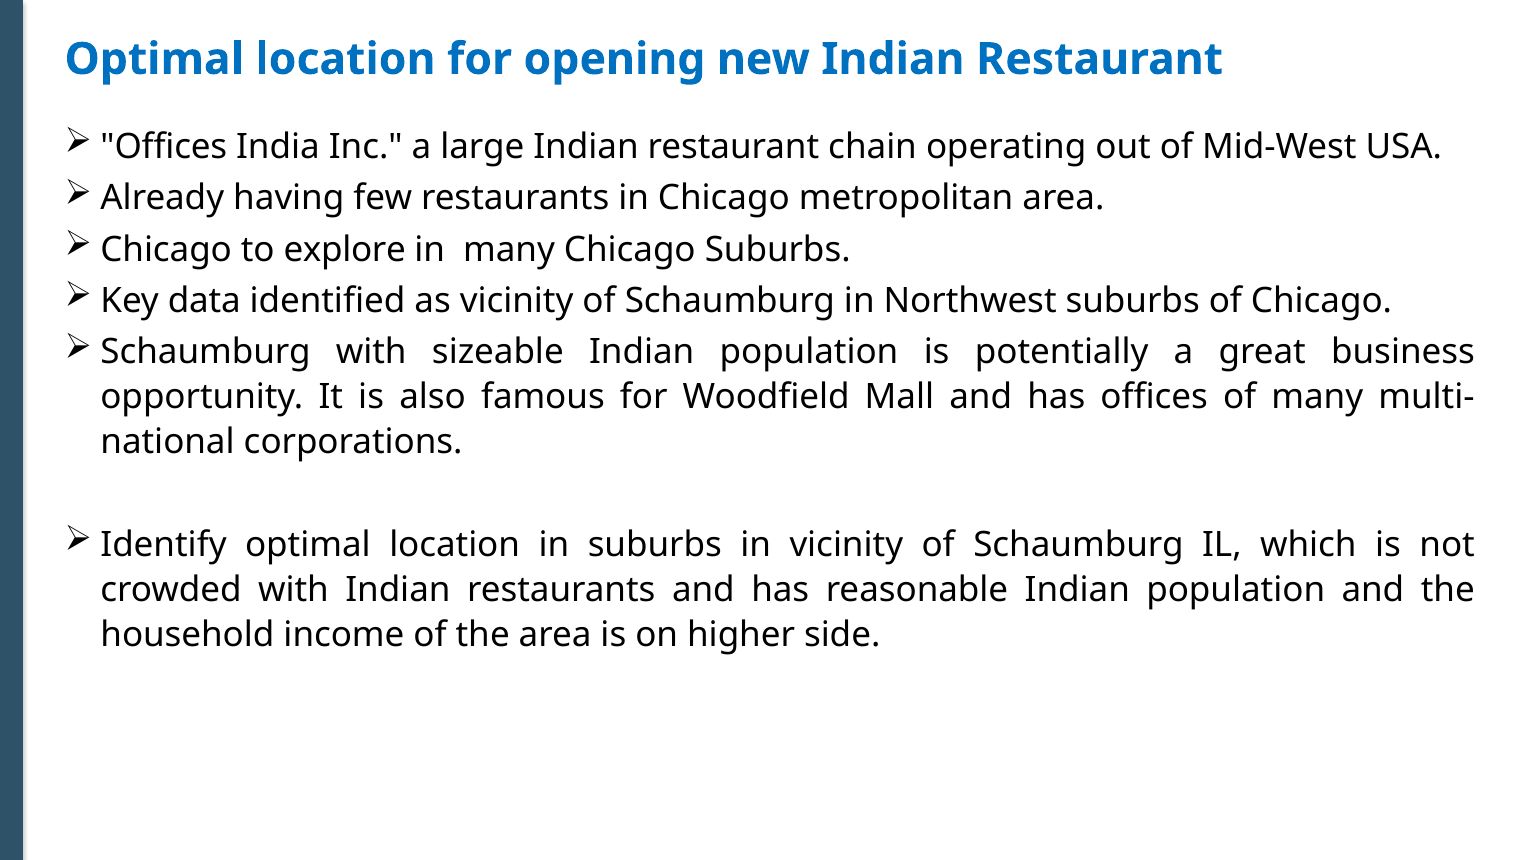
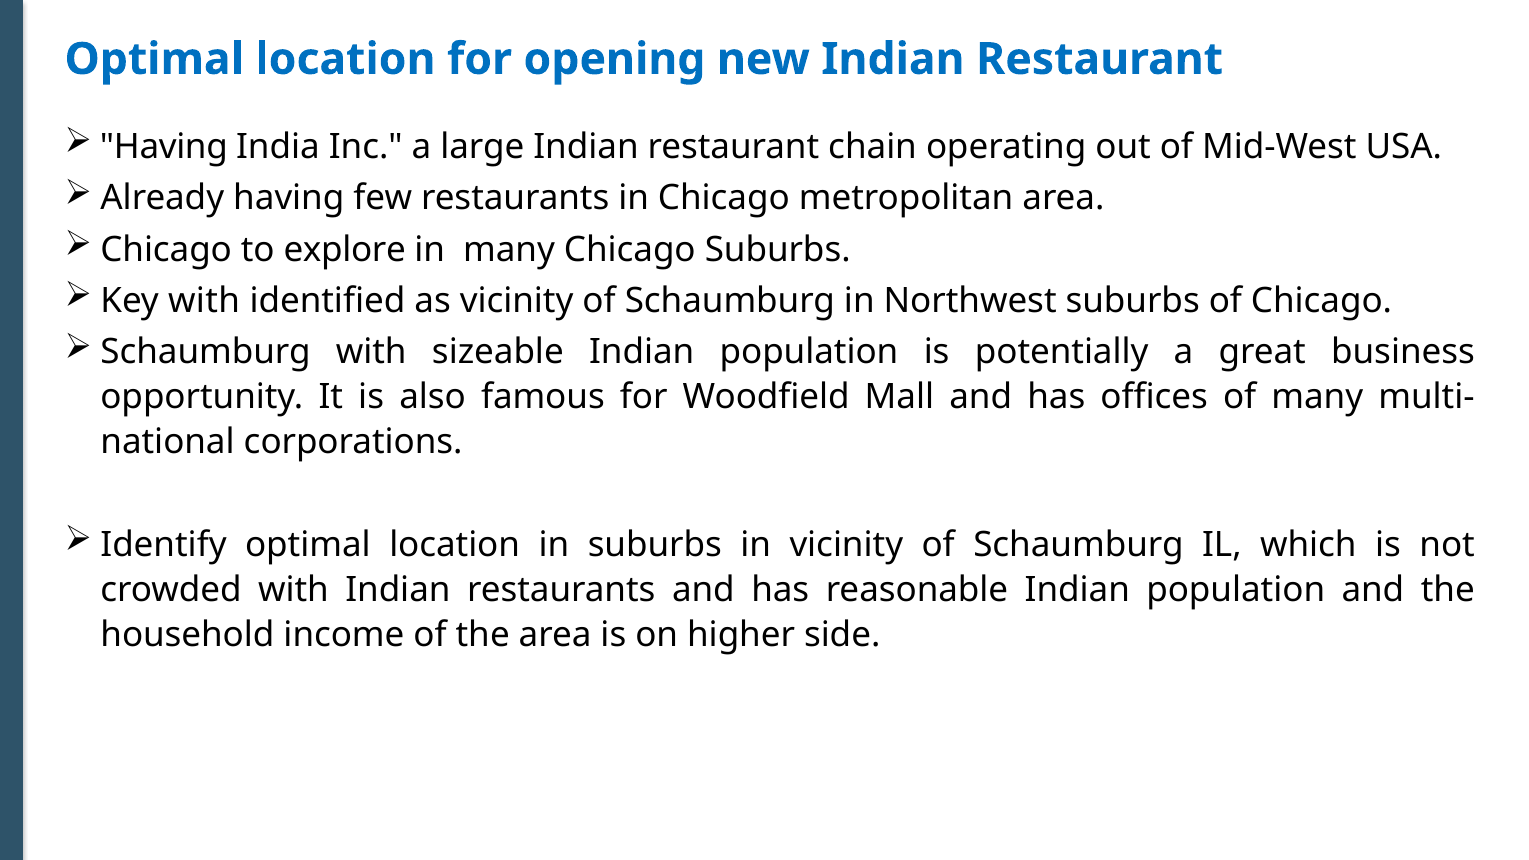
Offices at (164, 147): Offices -> Having
Key data: data -> with
